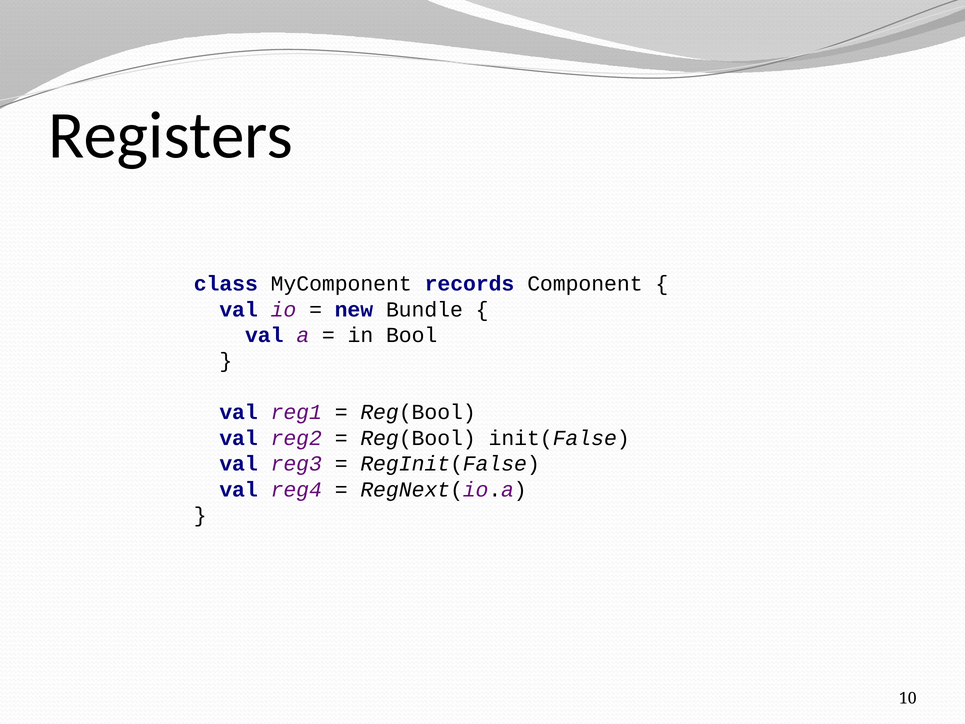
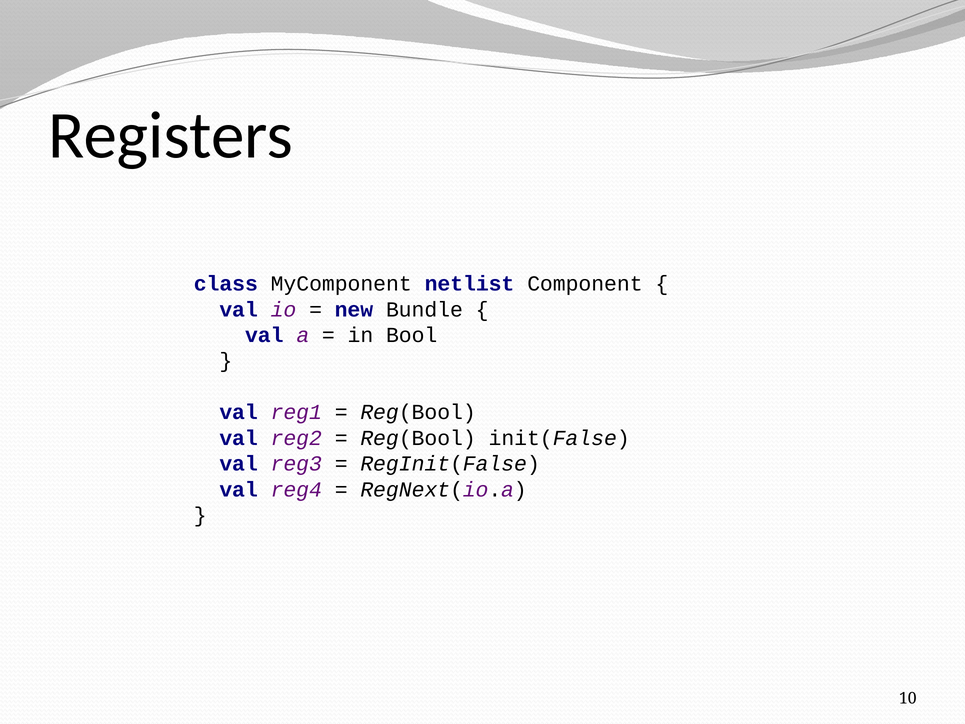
records: records -> netlist
